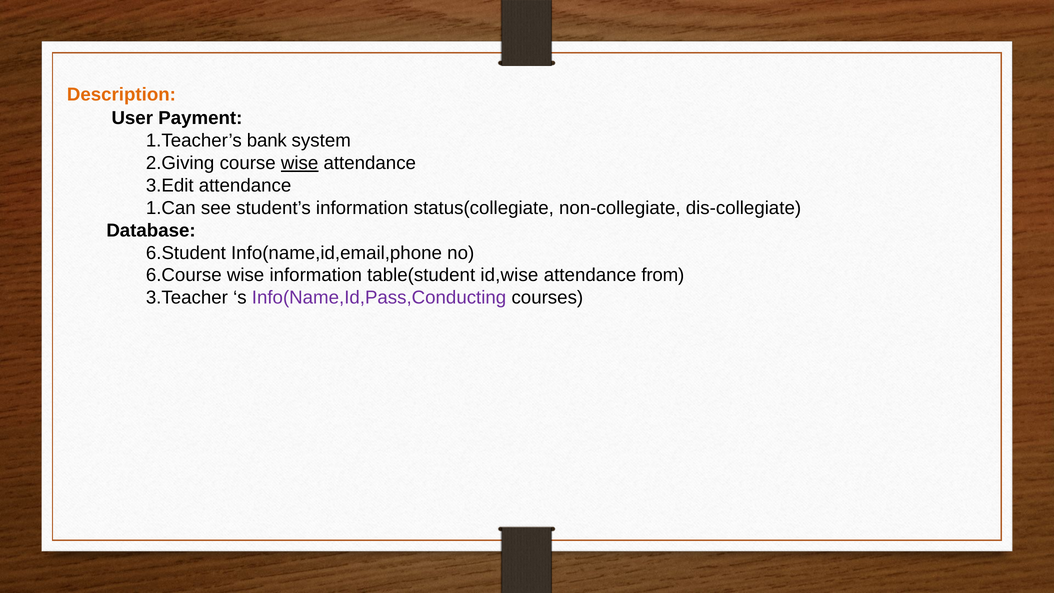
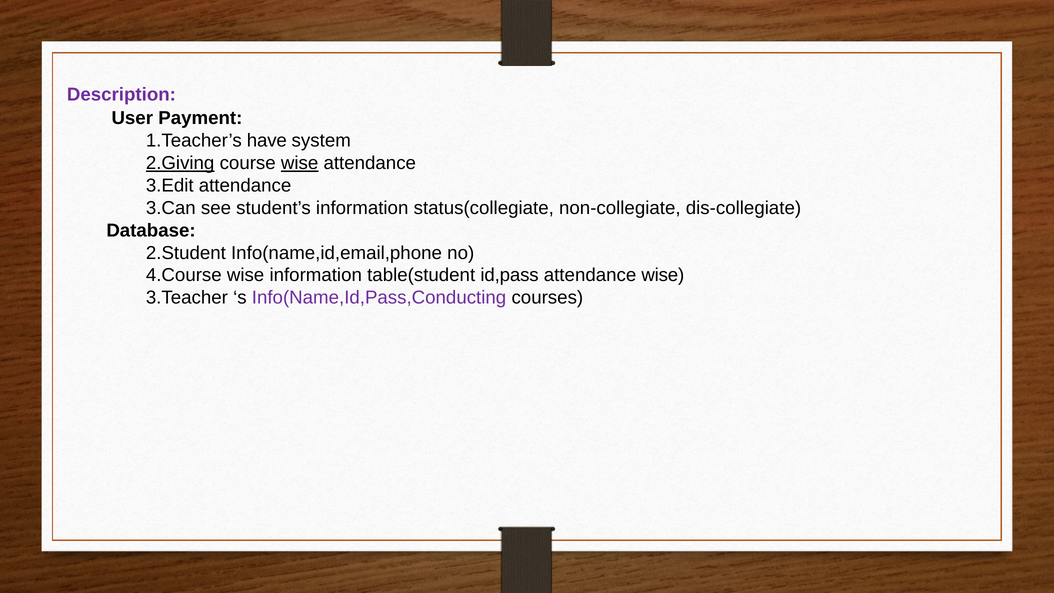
Description colour: orange -> purple
bank: bank -> have
2.Giving underline: none -> present
1.Can: 1.Can -> 3.Can
6.Student: 6.Student -> 2.Student
6.Course: 6.Course -> 4.Course
id,wise: id,wise -> id,pass
attendance from: from -> wise
